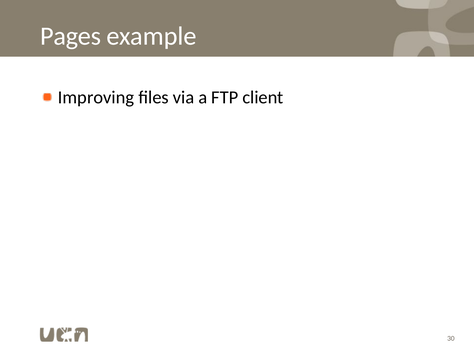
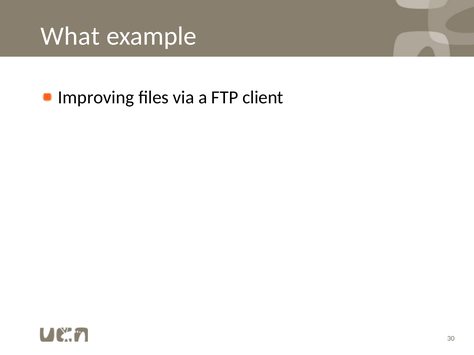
Pages: Pages -> What
